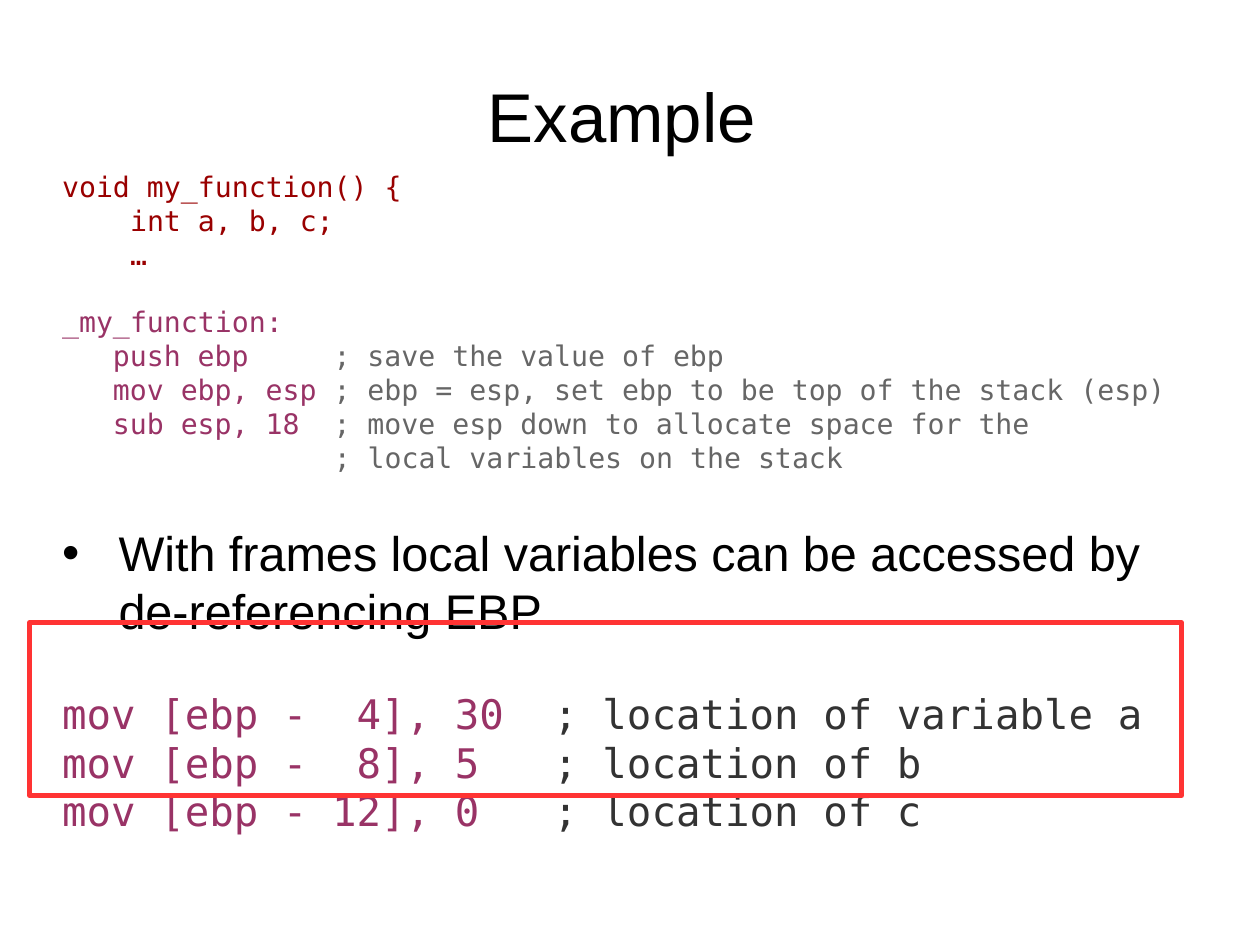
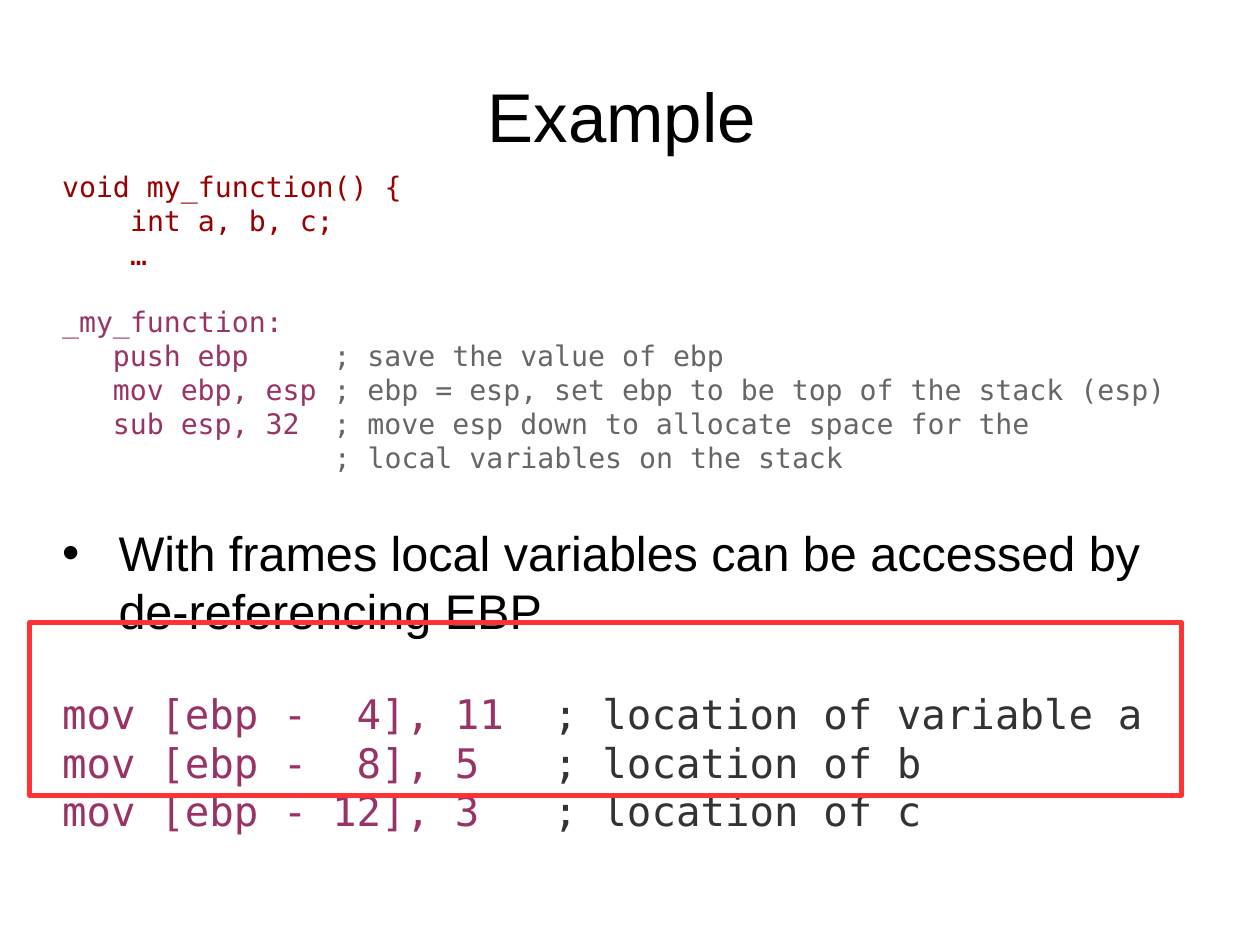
18: 18 -> 32
30: 30 -> 11
0: 0 -> 3
